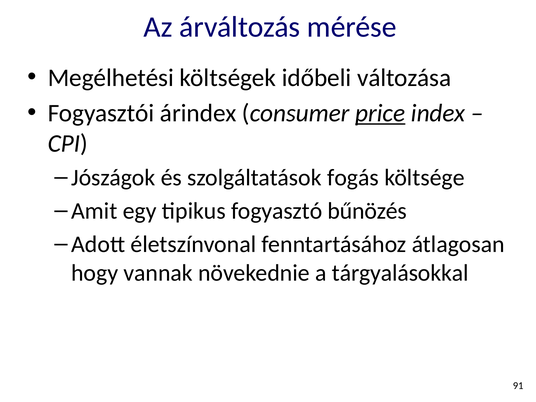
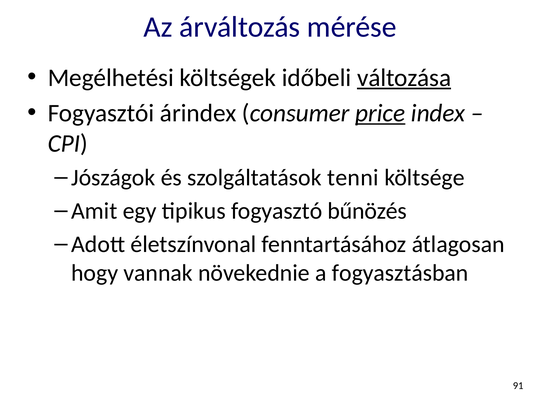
változása underline: none -> present
fogás: fogás -> tenni
tárgyalásokkal: tárgyalásokkal -> fogyasztásban
